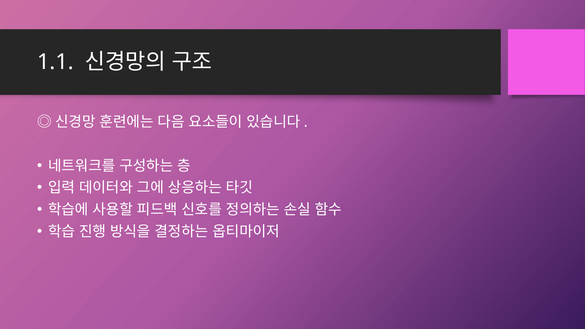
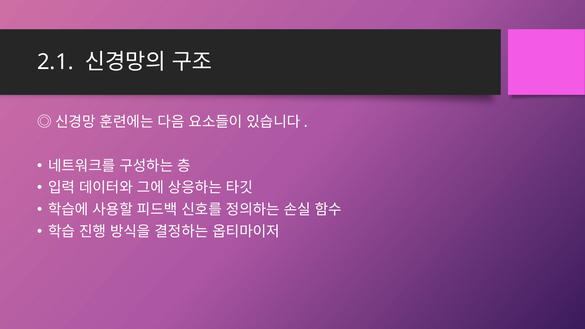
1.1: 1.1 -> 2.1
